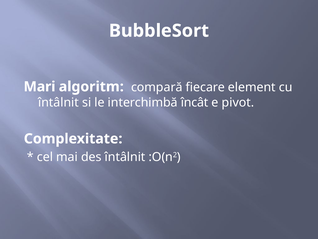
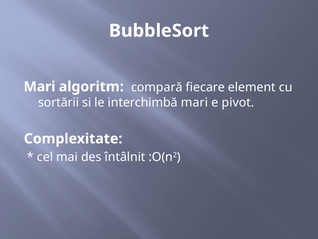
întâlnit at (58, 102): întâlnit -> sortării
interchimbă încât: încât -> mari
